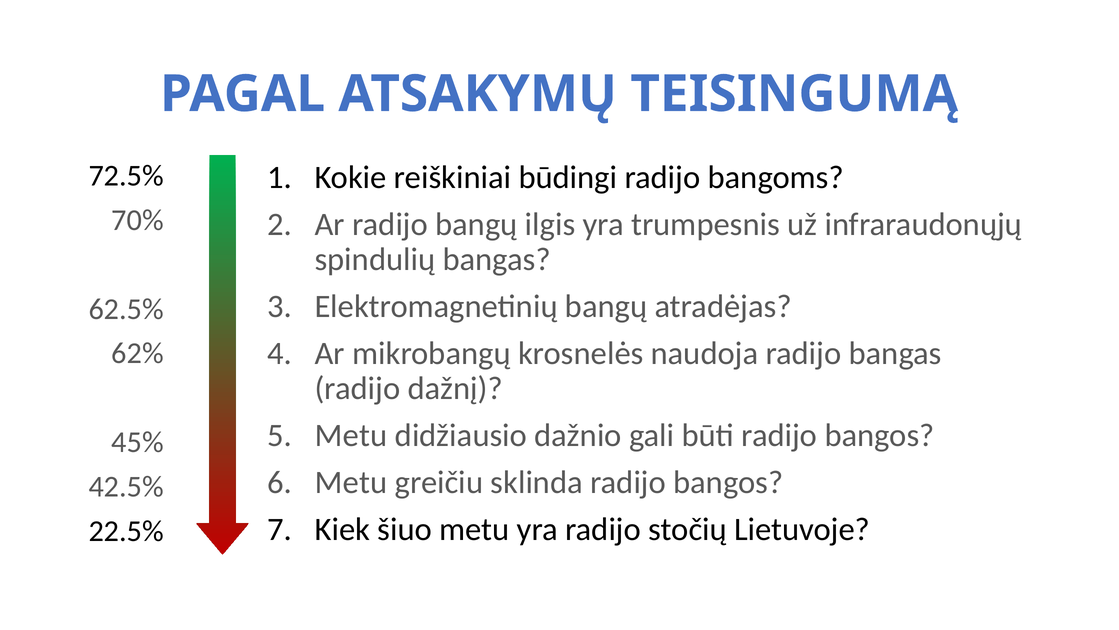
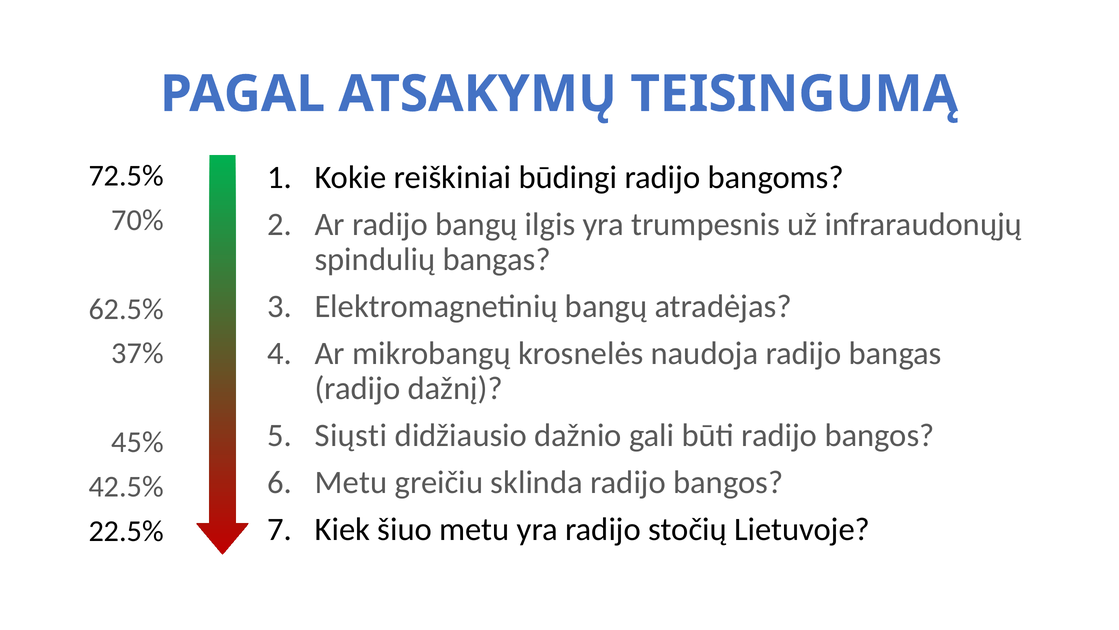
62%: 62% -> 37%
Metu at (351, 435): Metu -> Siųsti
